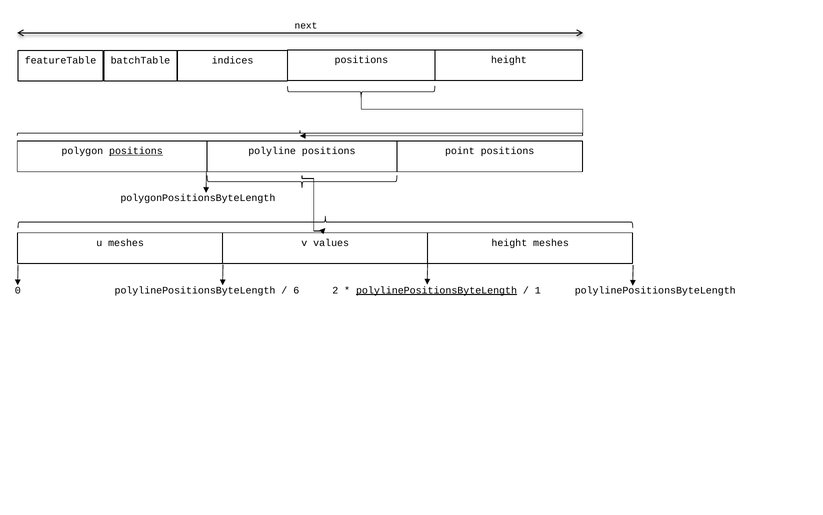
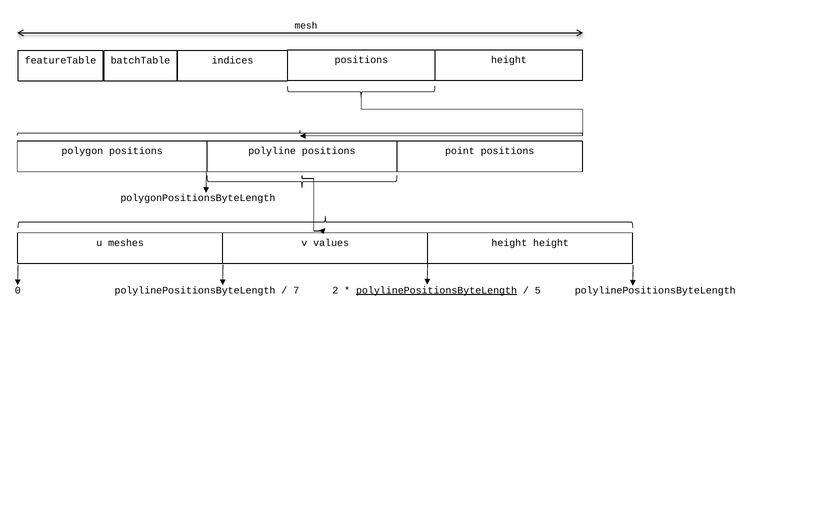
next: next -> mesh
positions at (136, 151) underline: present -> none
height meshes: meshes -> height
6: 6 -> 7
1: 1 -> 5
